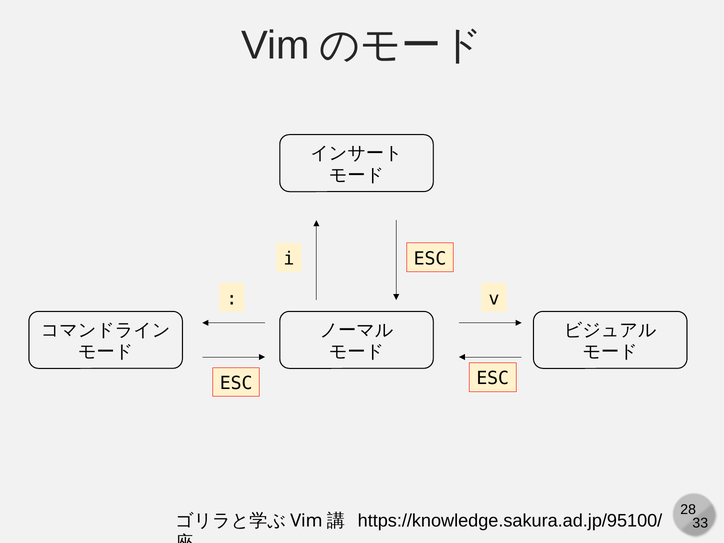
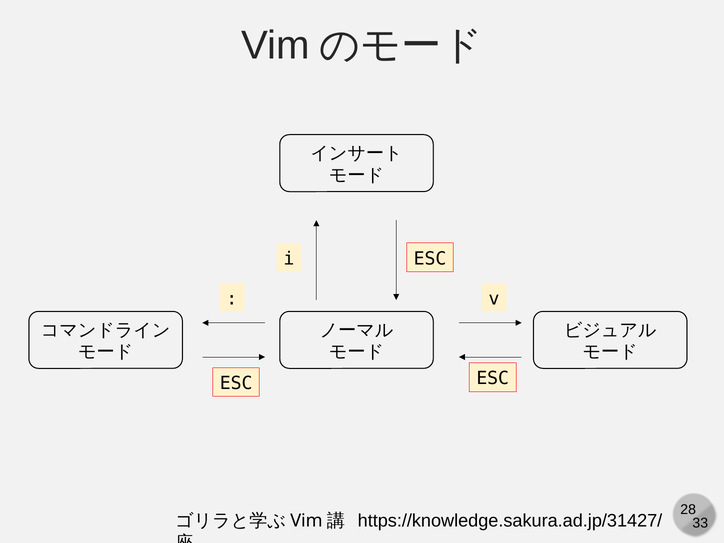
https://knowledge.sakura.ad.jp/95100/: https://knowledge.sakura.ad.jp/95100/ -> https://knowledge.sakura.ad.jp/31427/
